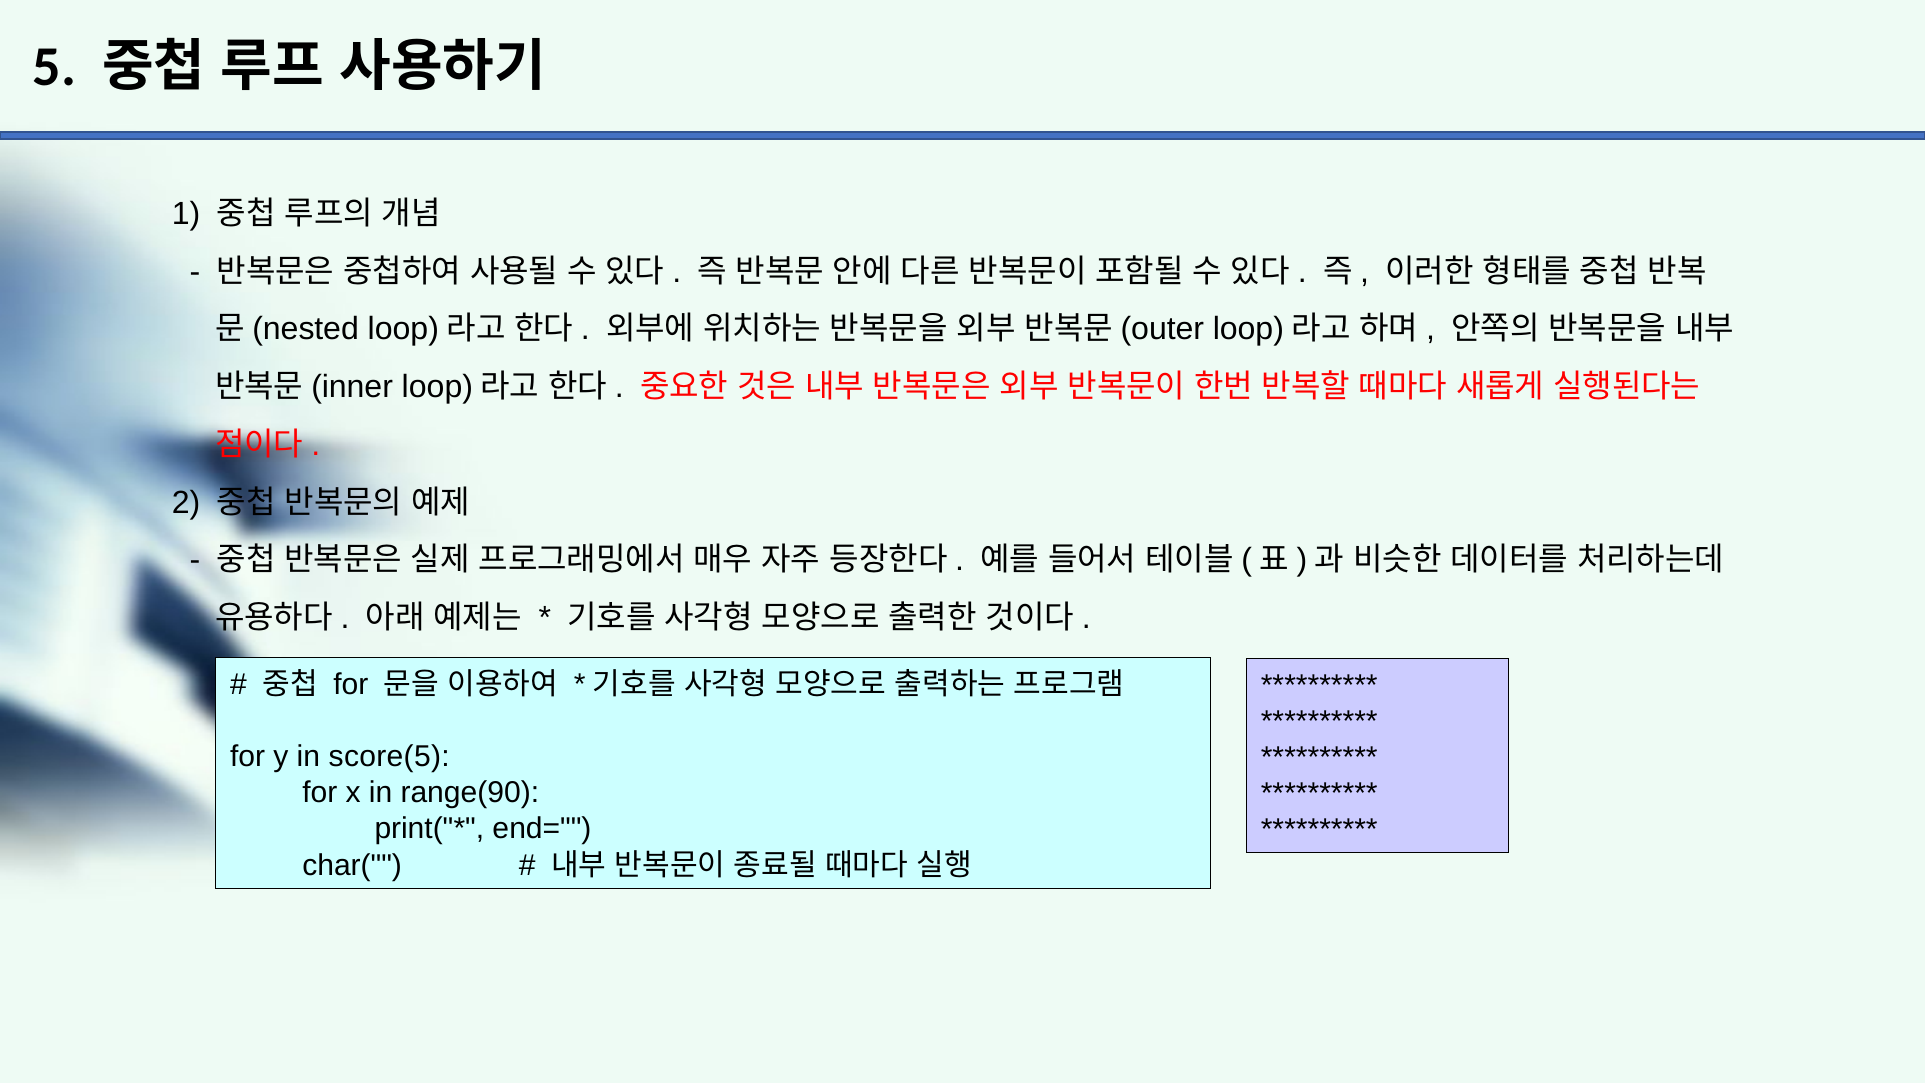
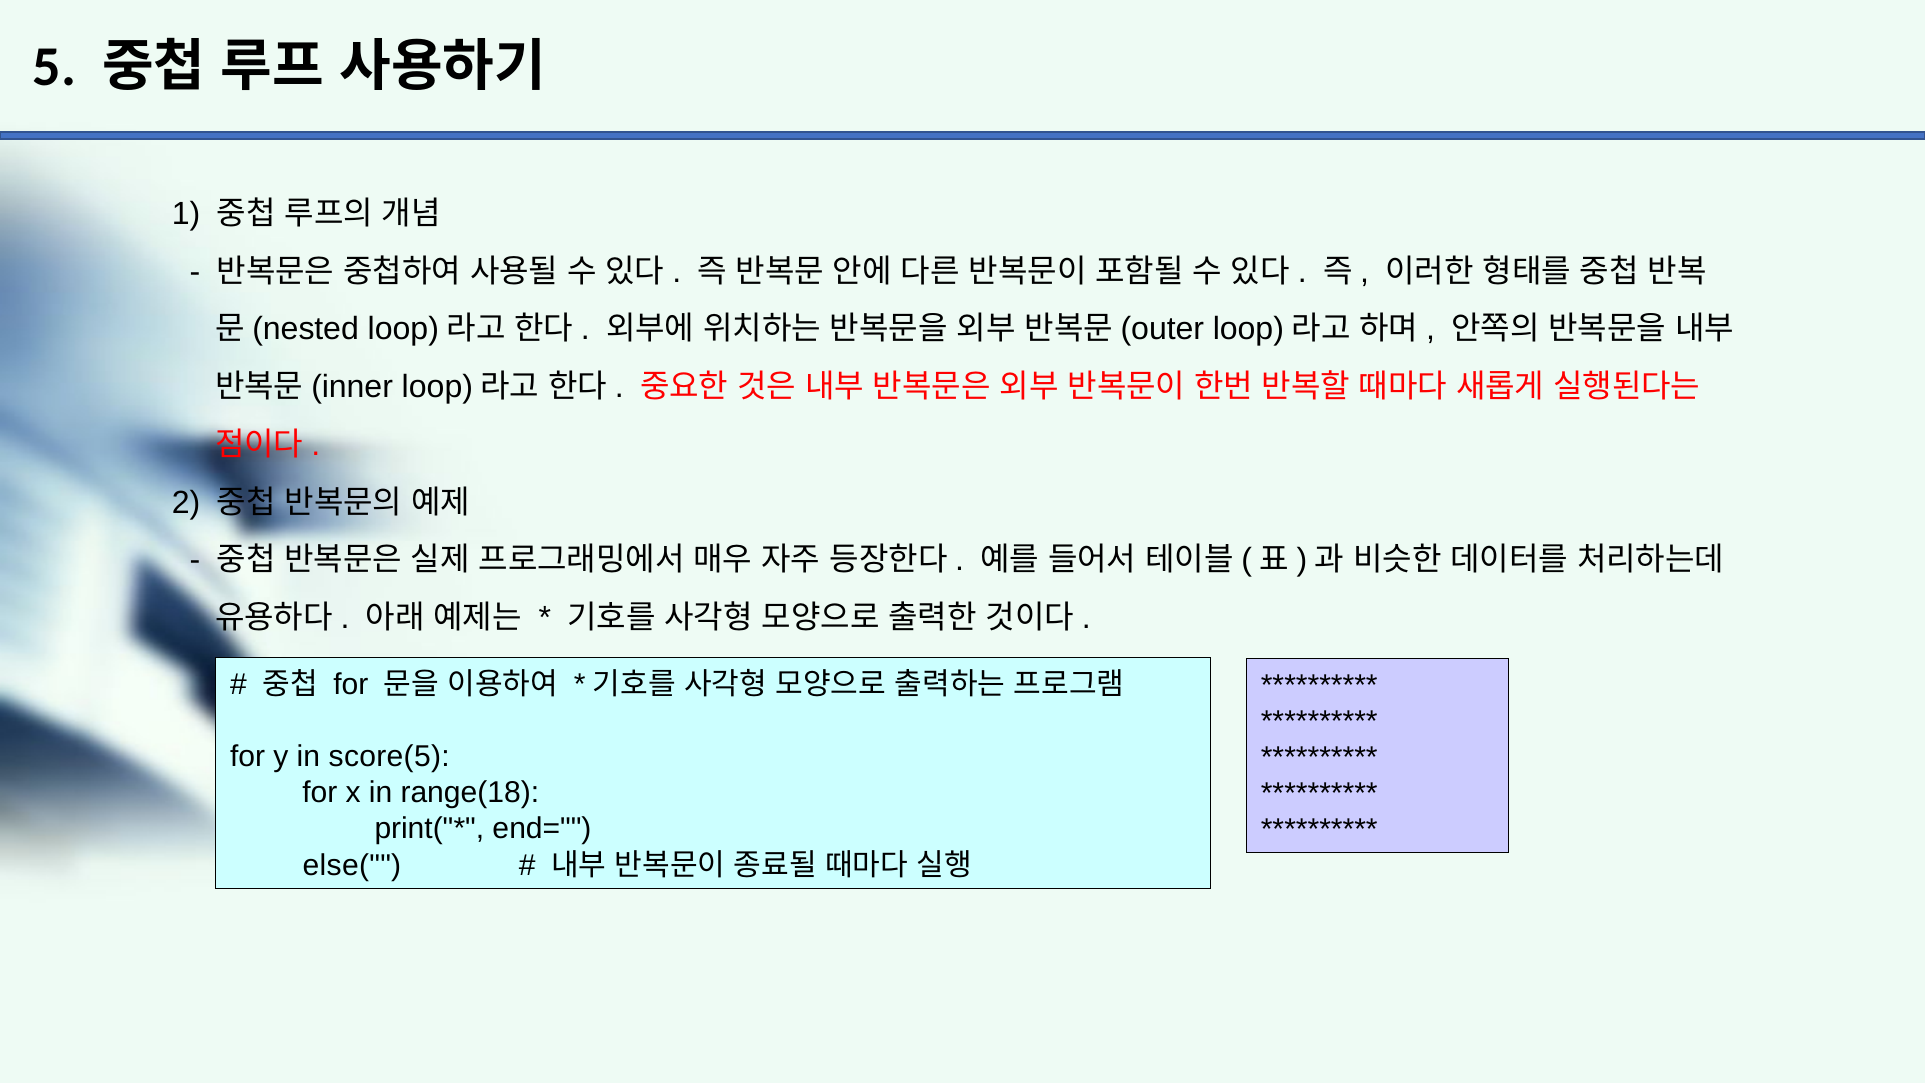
range(90: range(90 -> range(18
char(: char( -> else(
